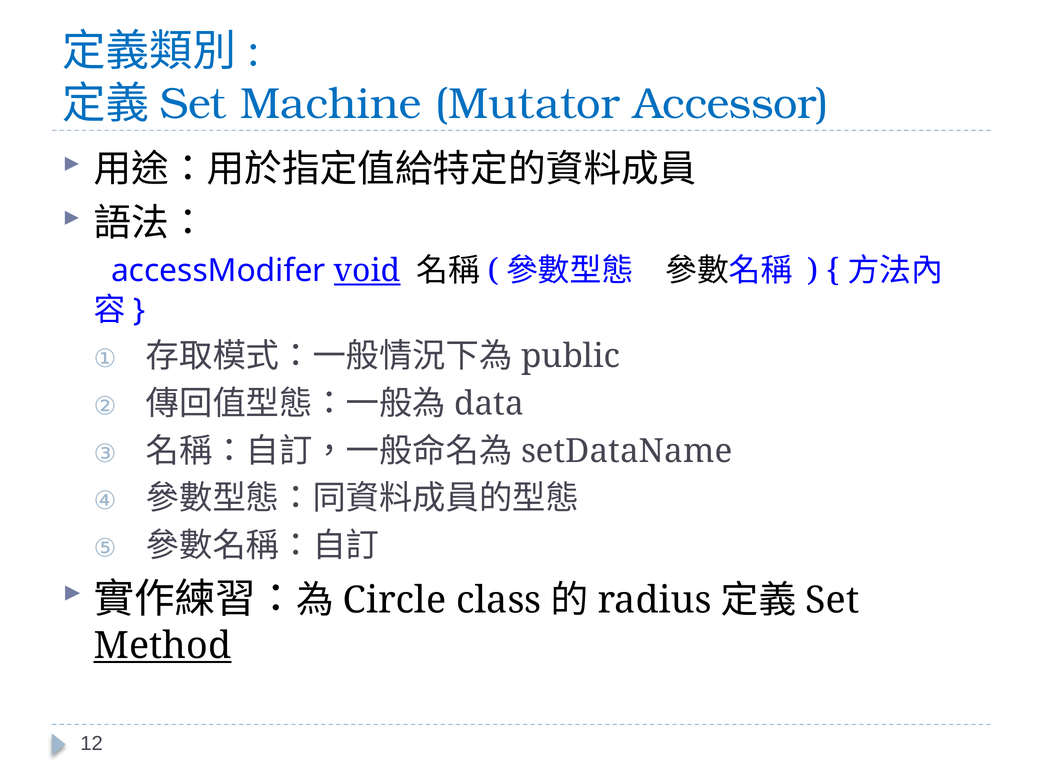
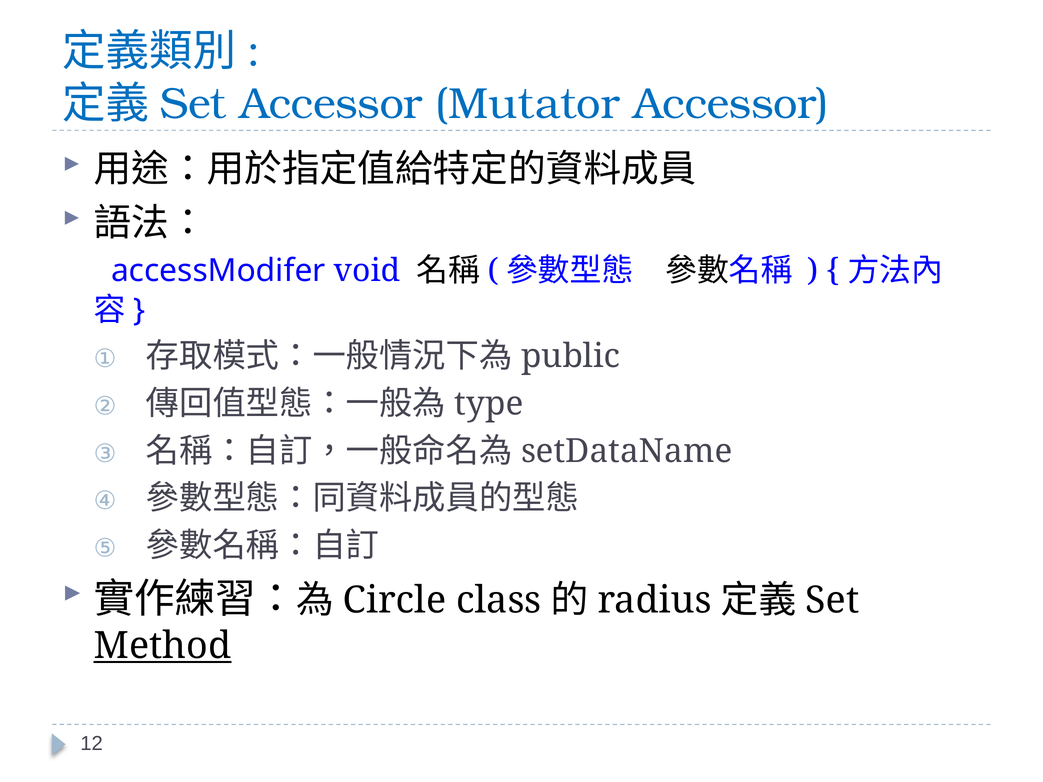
Machine at (331, 104): Machine -> Accessor
void underline: present -> none
data: data -> type
